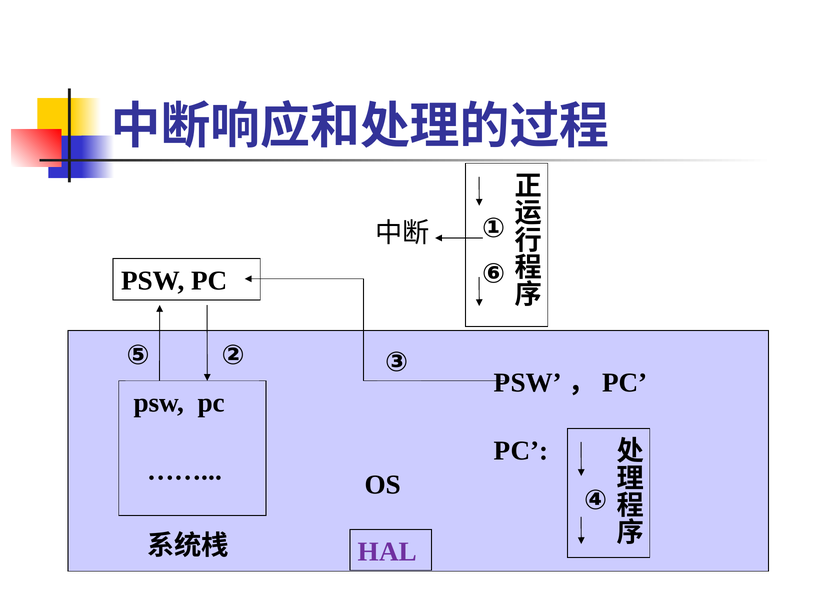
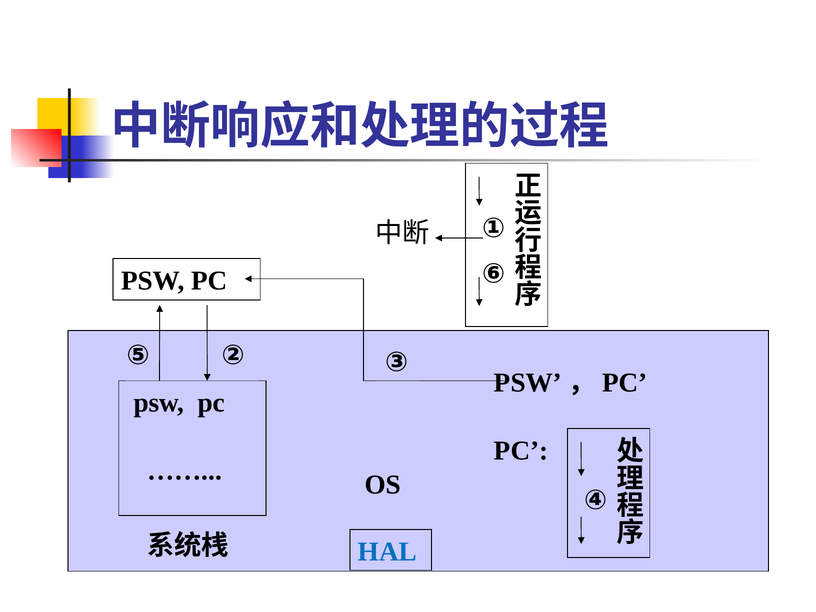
HAL colour: purple -> blue
